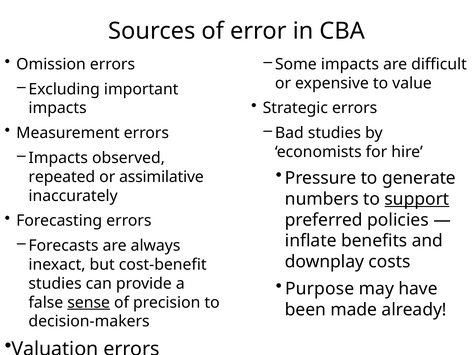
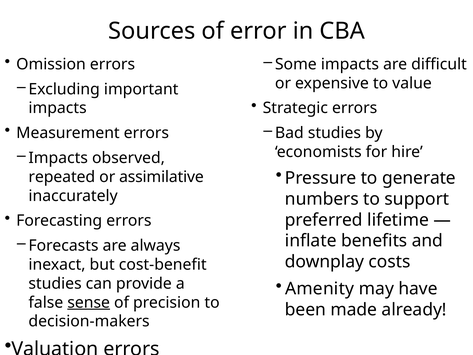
support underline: present -> none
policies: policies -> lifetime
Purpose: Purpose -> Amenity
